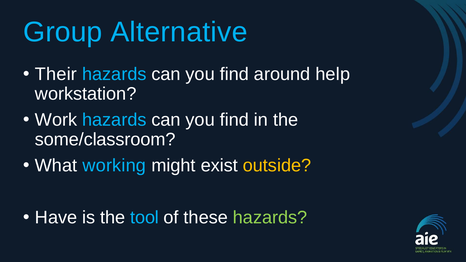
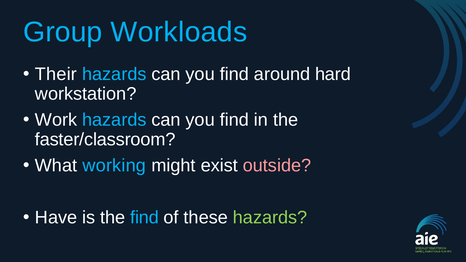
Alternative: Alternative -> Workloads
help: help -> hard
some/classroom: some/classroom -> faster/classroom
outside colour: yellow -> pink
the tool: tool -> find
